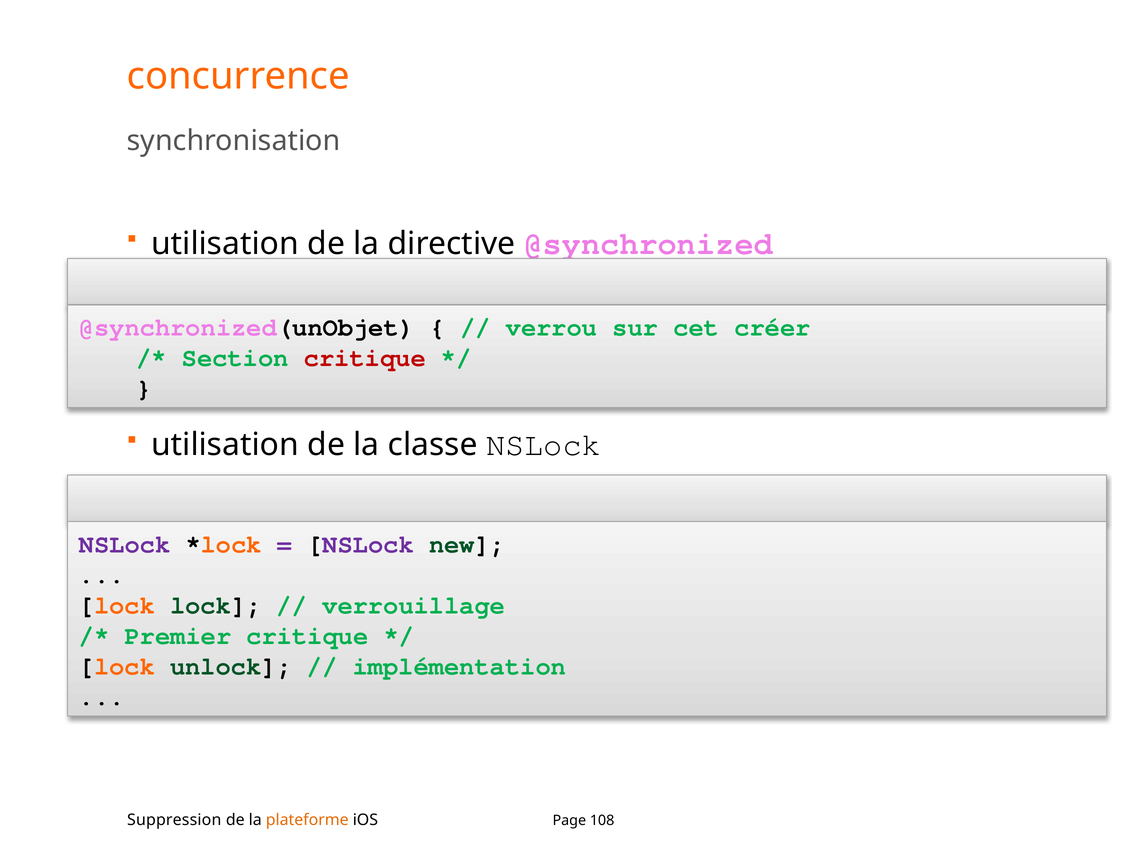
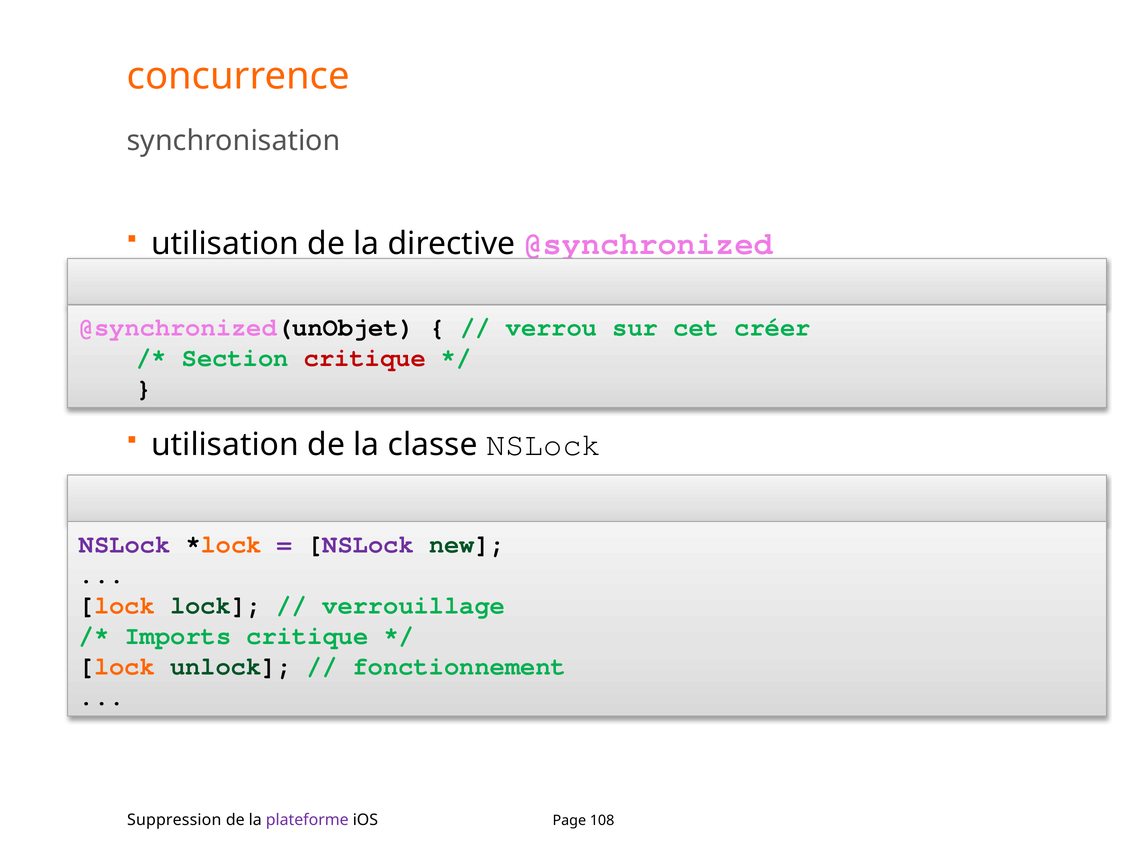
Premier: Premier -> Imports
implémentation: implémentation -> fonctionnement
plateforme colour: orange -> purple
